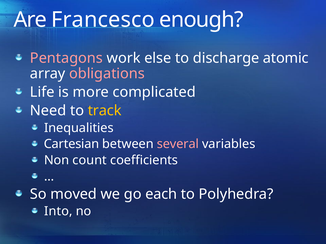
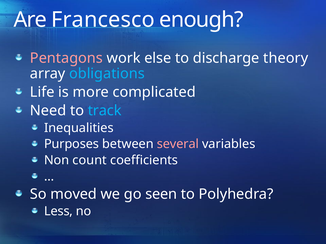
atomic: atomic -> theory
obligations colour: pink -> light blue
track colour: yellow -> light blue
Cartesian: Cartesian -> Purposes
each: each -> seen
Into: Into -> Less
